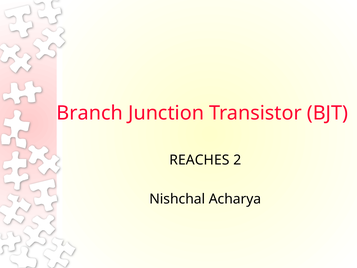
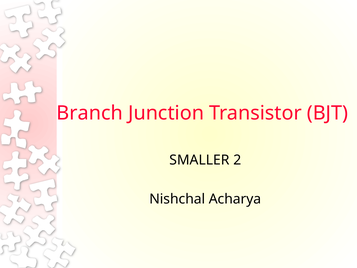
REACHES: REACHES -> SMALLER
